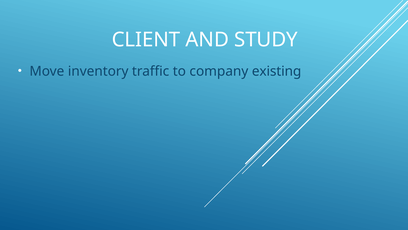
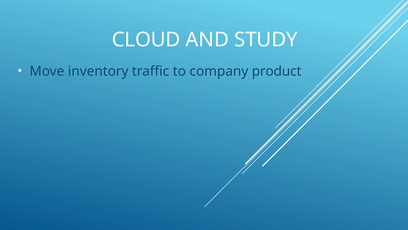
CLIENT: CLIENT -> CLOUD
existing: existing -> product
